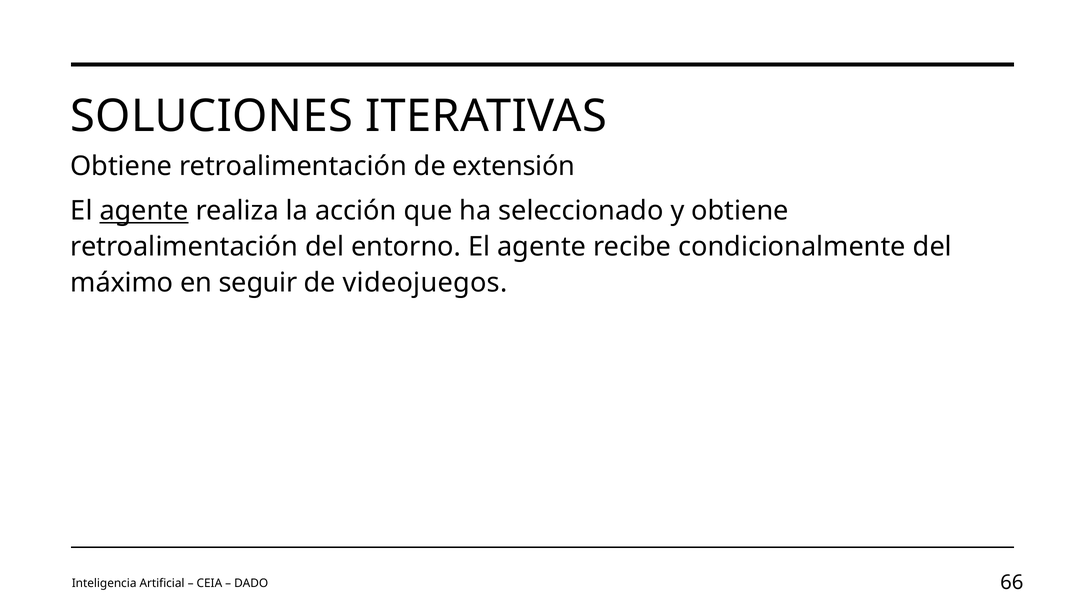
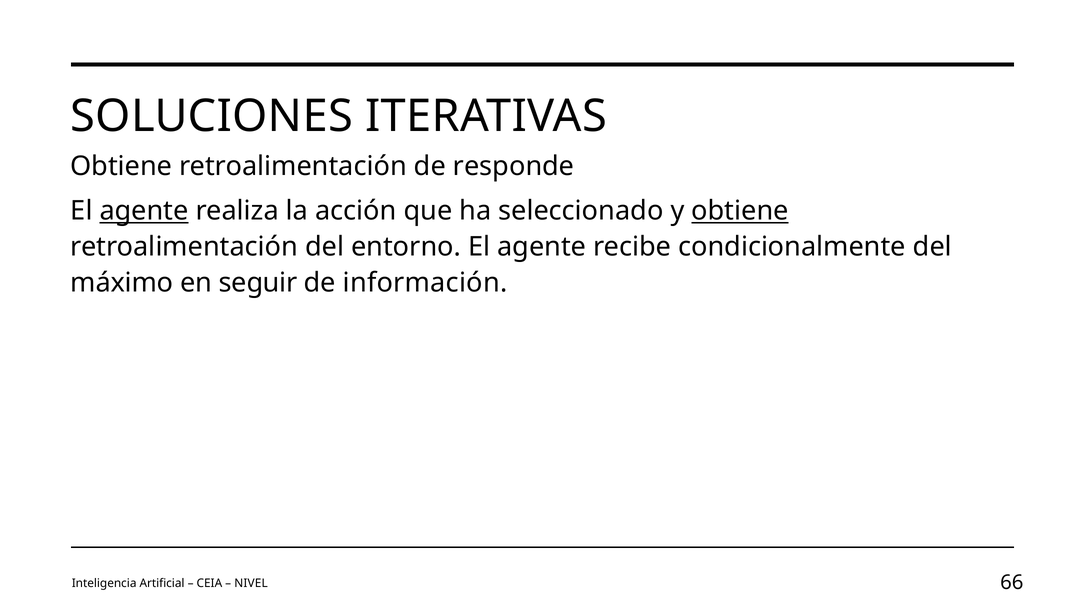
extensión: extensión -> responde
obtiene at (740, 211) underline: none -> present
videojuegos: videojuegos -> información
DADO: DADO -> NIVEL
